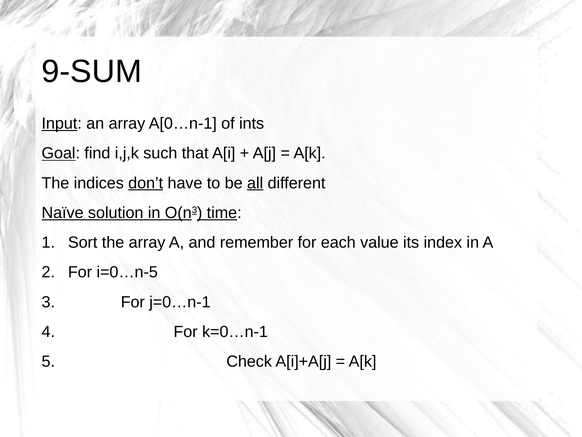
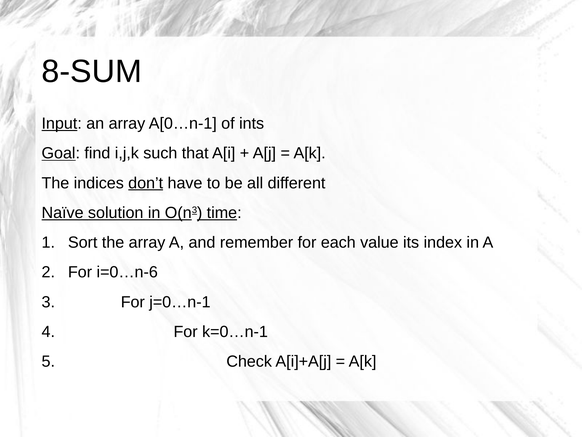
9-SUM: 9-SUM -> 8-SUM
all underline: present -> none
i=0…n-5: i=0…n-5 -> i=0…n-6
